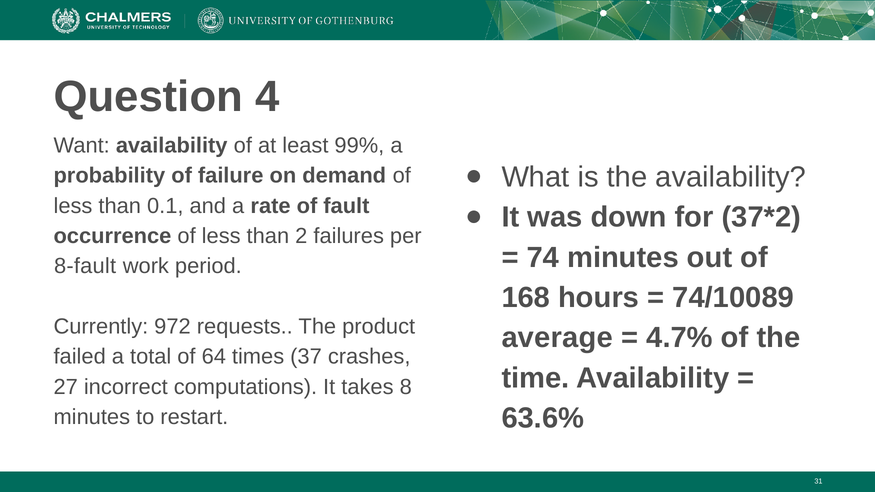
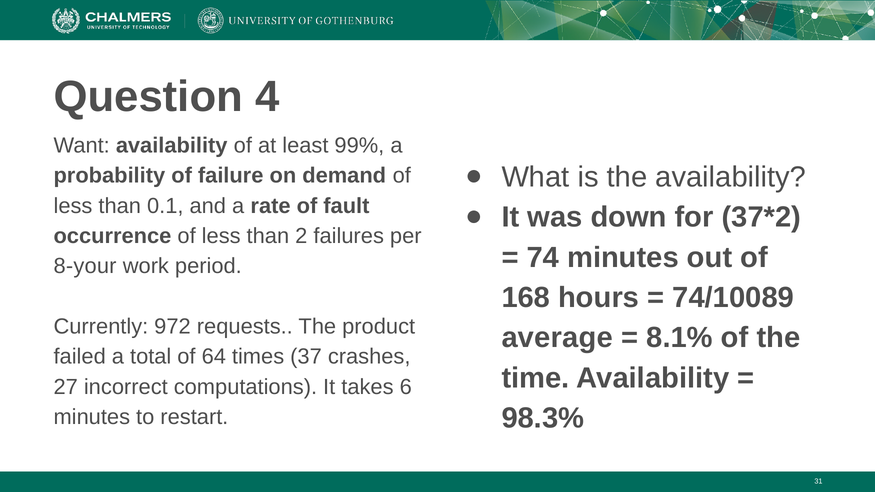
8-fault: 8-fault -> 8-your
4.7%: 4.7% -> 8.1%
8: 8 -> 6
63.6%: 63.6% -> 98.3%
